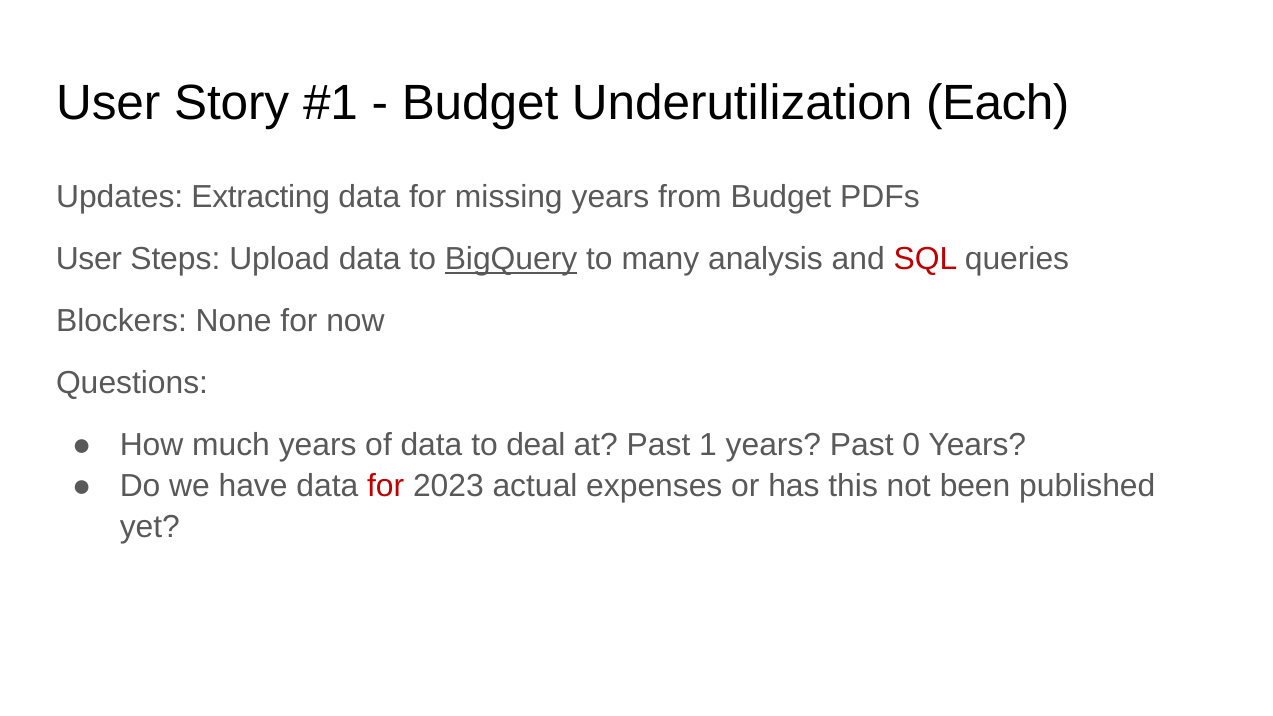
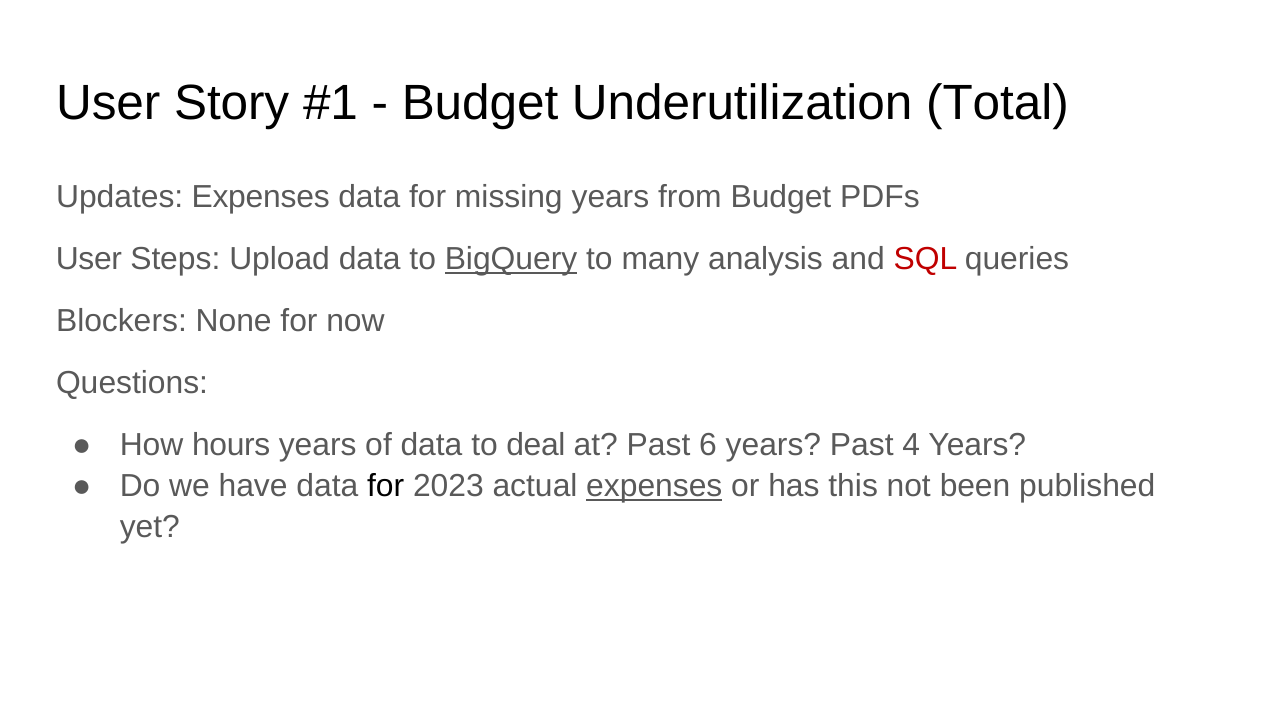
Each: Each -> Total
Updates Extracting: Extracting -> Expenses
much: much -> hours
1: 1 -> 6
0: 0 -> 4
for at (386, 486) colour: red -> black
expenses at (654, 486) underline: none -> present
